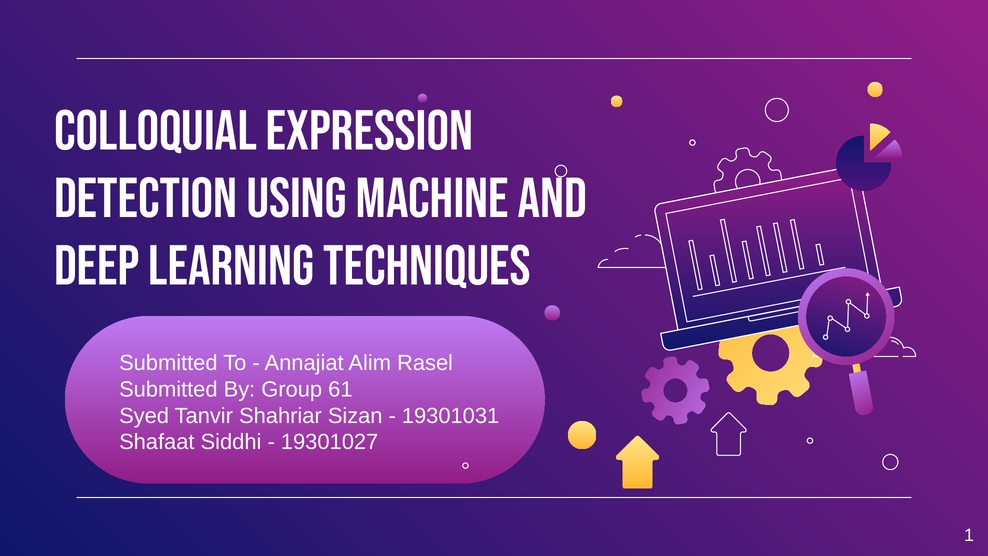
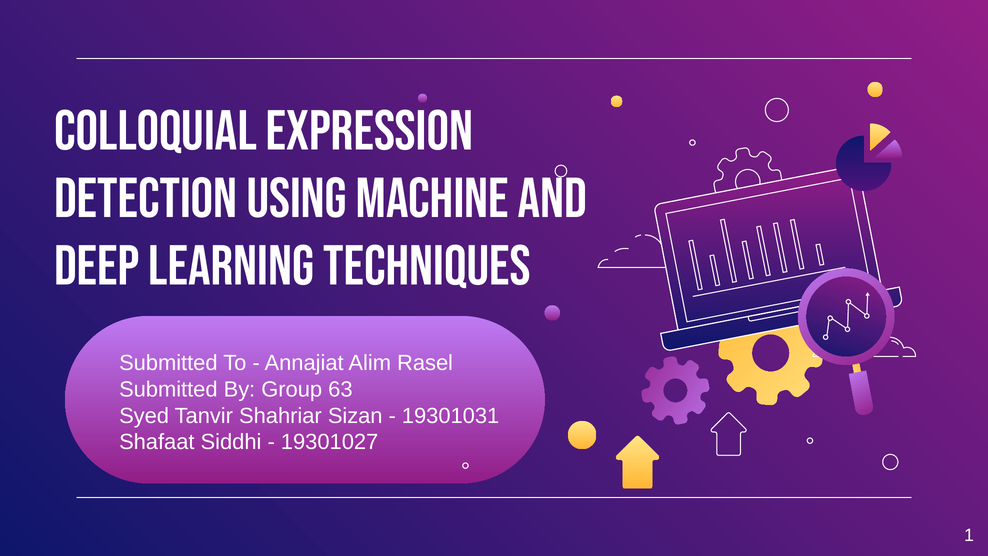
61: 61 -> 63
